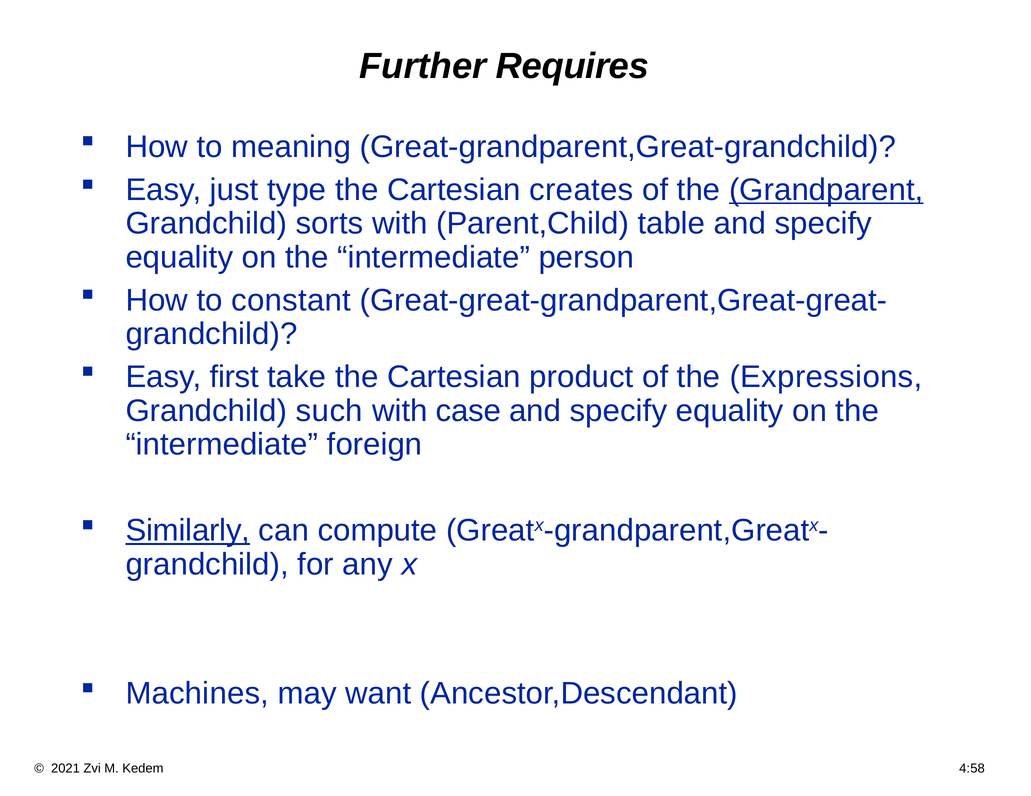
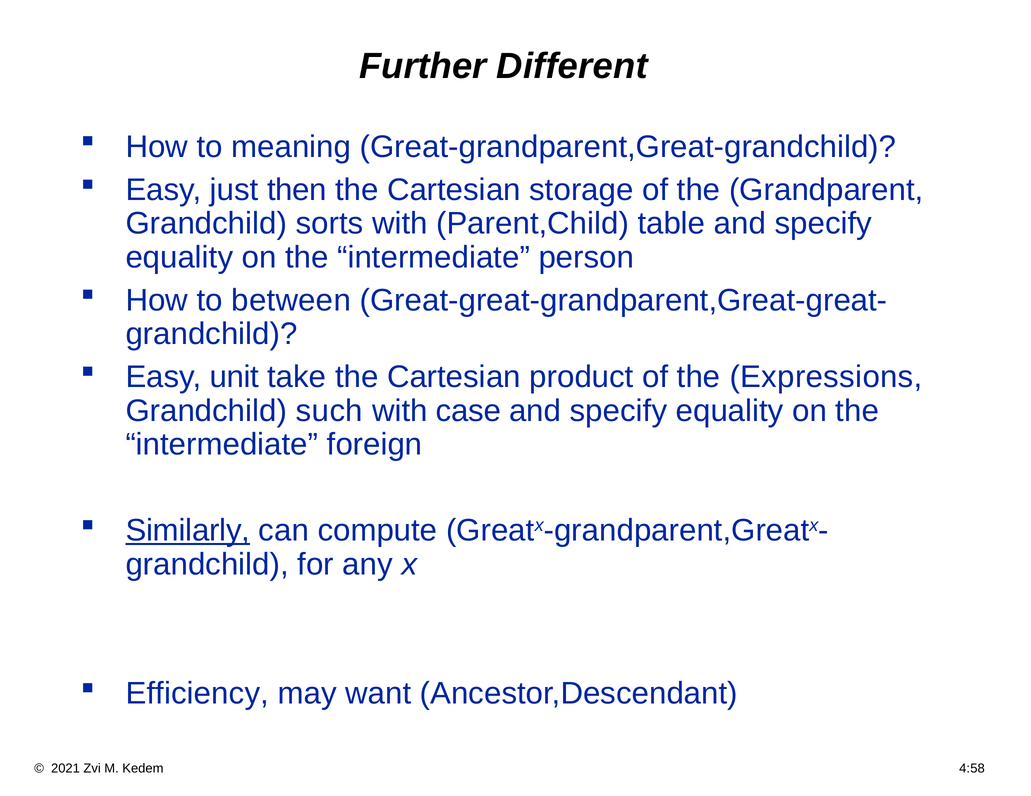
Requires: Requires -> Different
type: type -> then
creates: creates -> storage
Grandparent underline: present -> none
constant: constant -> between
first: first -> unit
Machines: Machines -> Efficiency
